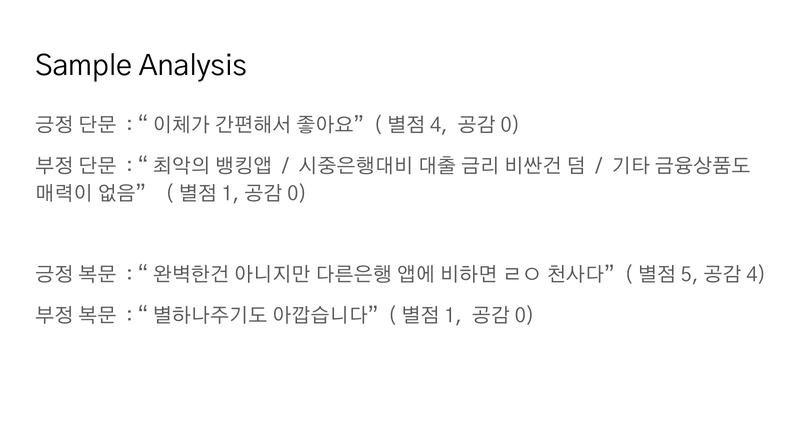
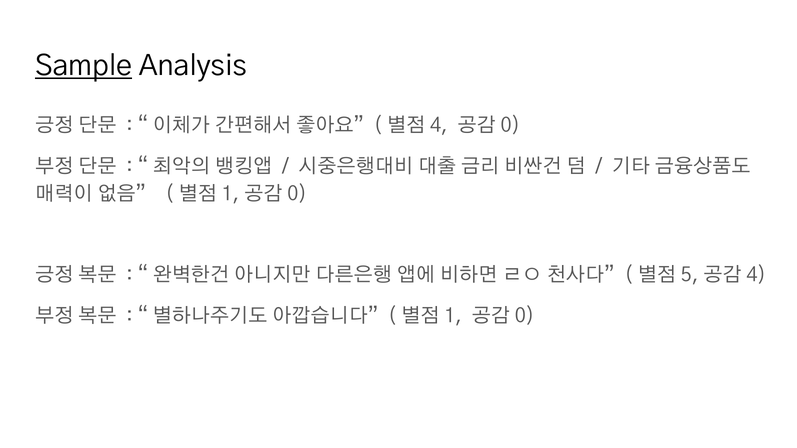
Sample underline: none -> present
